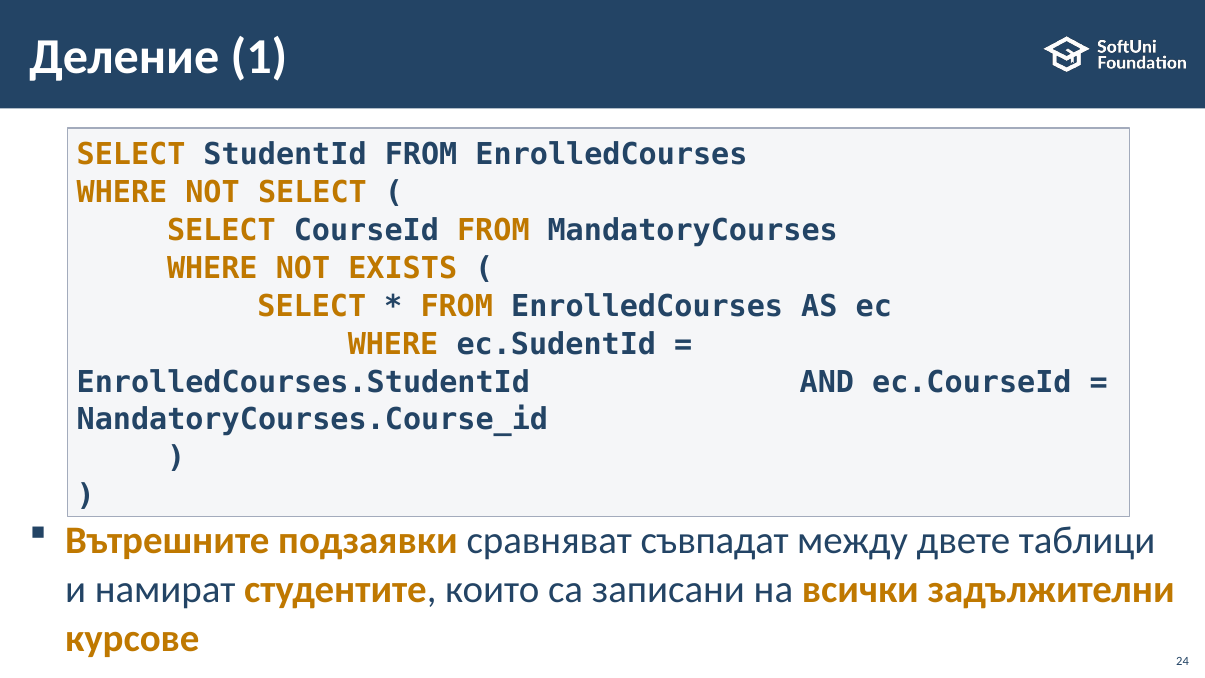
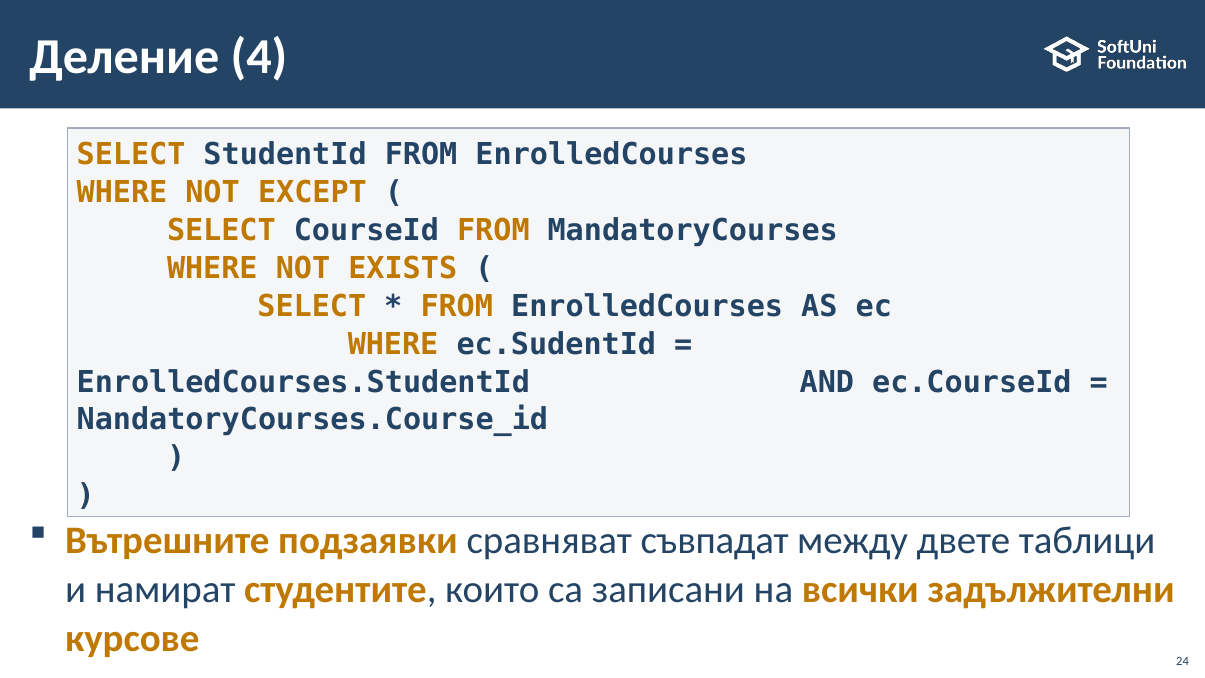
1: 1 -> 4
NOT SELECT: SELECT -> EXCEPT
